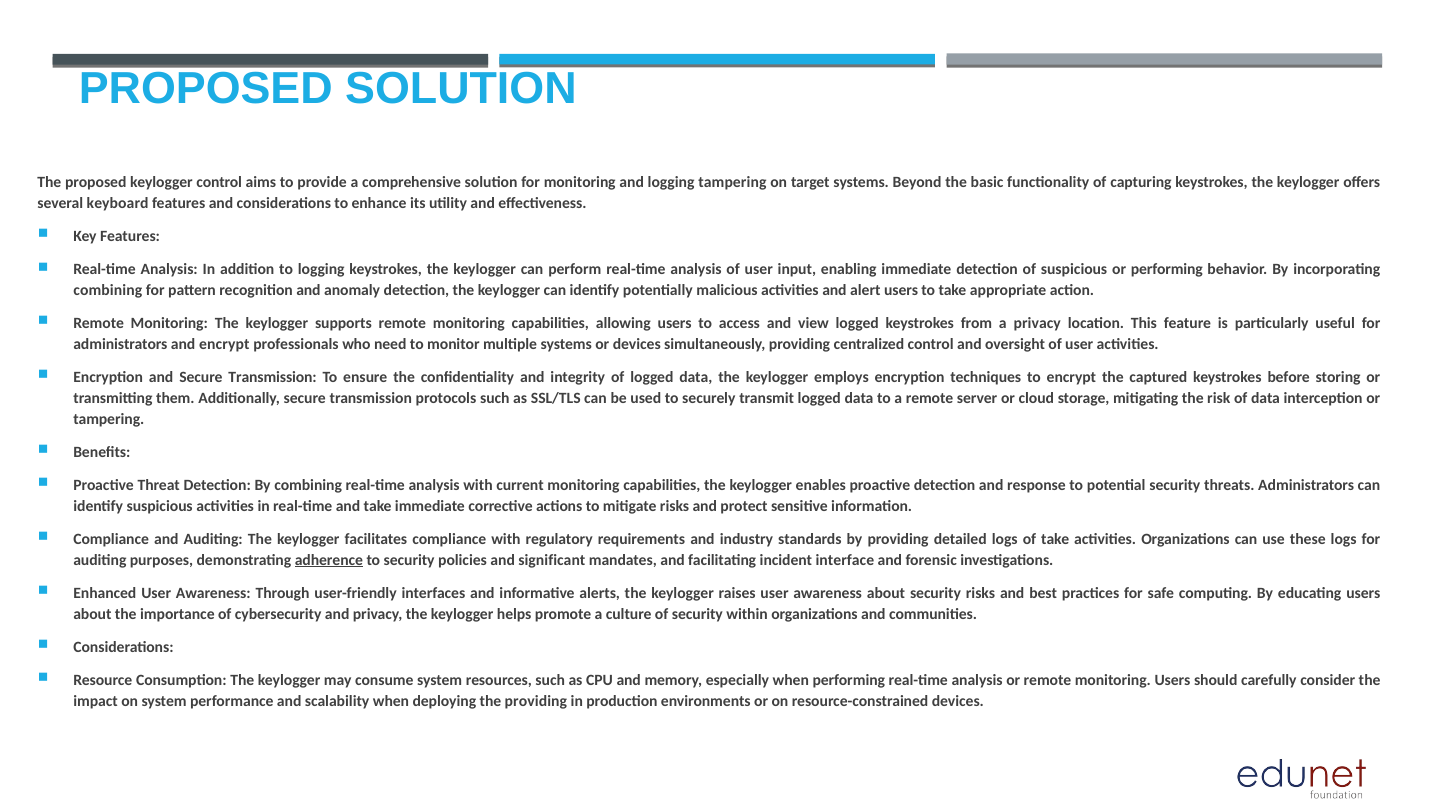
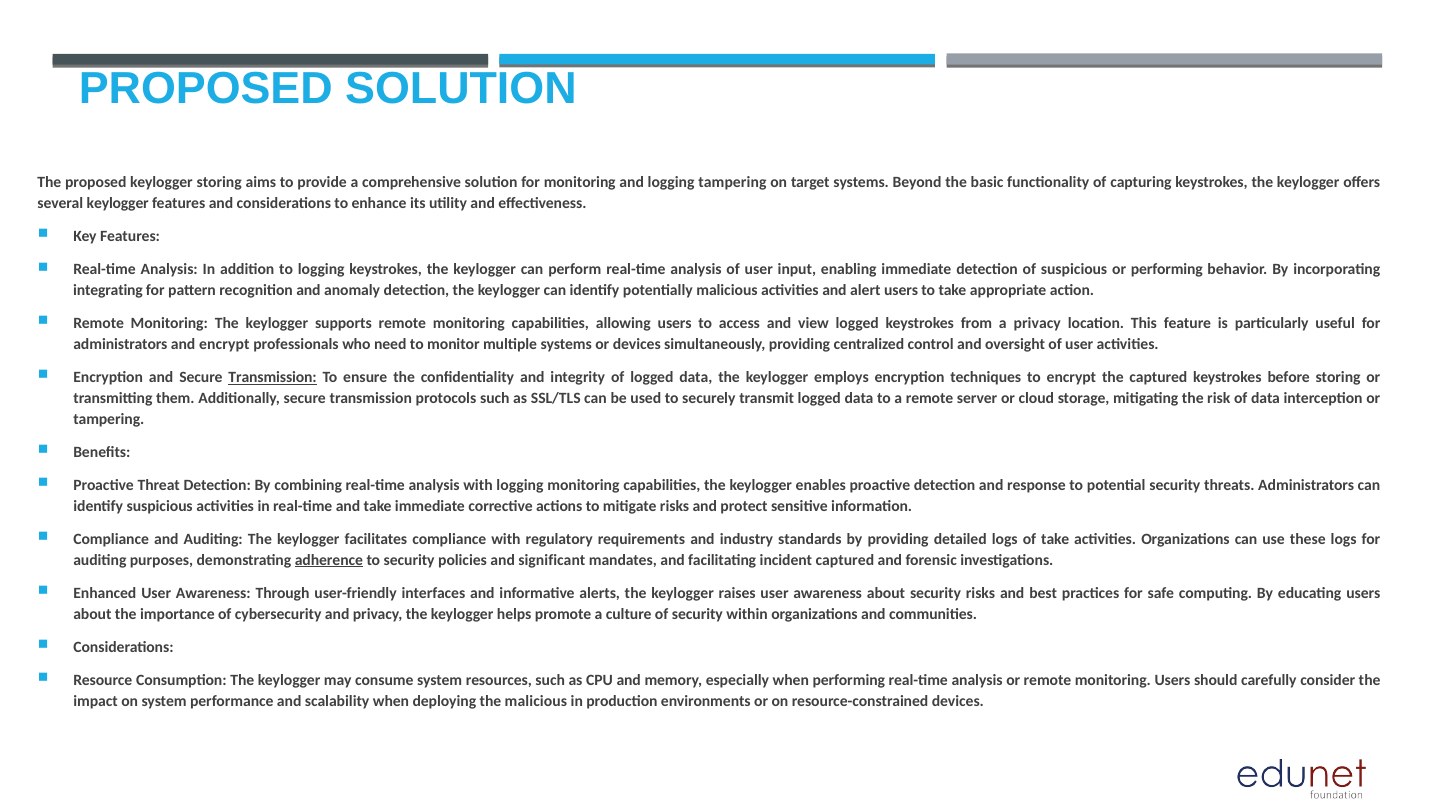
keylogger control: control -> storing
several keyboard: keyboard -> keylogger
combining at (108, 290): combining -> integrating
Transmission at (273, 378) underline: none -> present
with current: current -> logging
incident interface: interface -> captured
the providing: providing -> malicious
